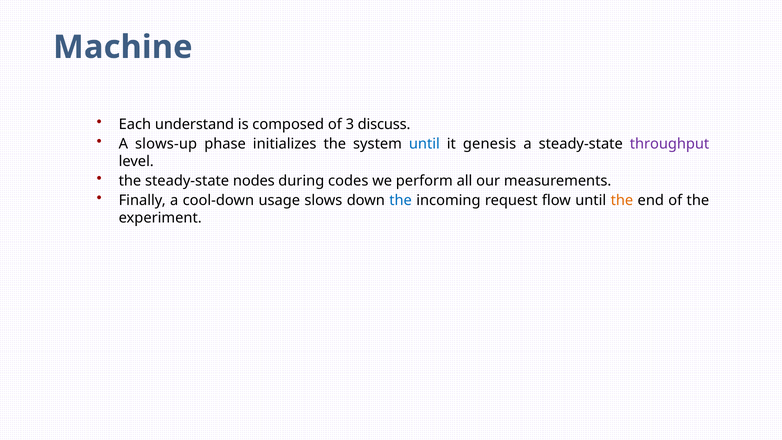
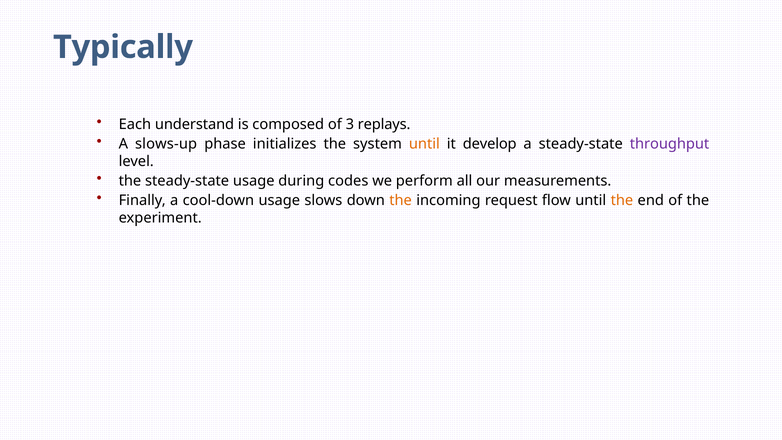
Machine: Machine -> Typically
discuss: discuss -> replays
until at (424, 144) colour: blue -> orange
genesis: genesis -> develop
steady-state nodes: nodes -> usage
the at (401, 200) colour: blue -> orange
